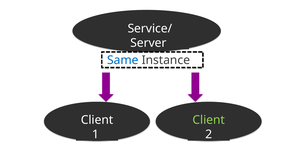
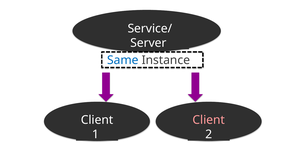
Client at (209, 120) colour: light green -> pink
